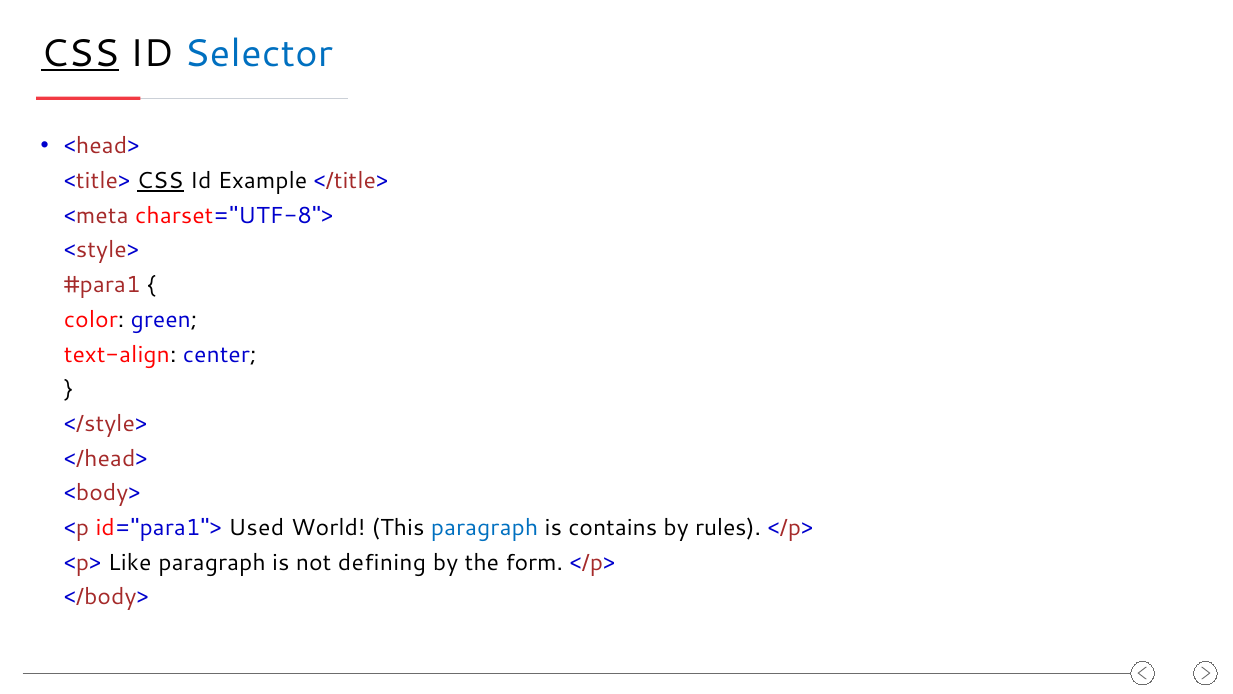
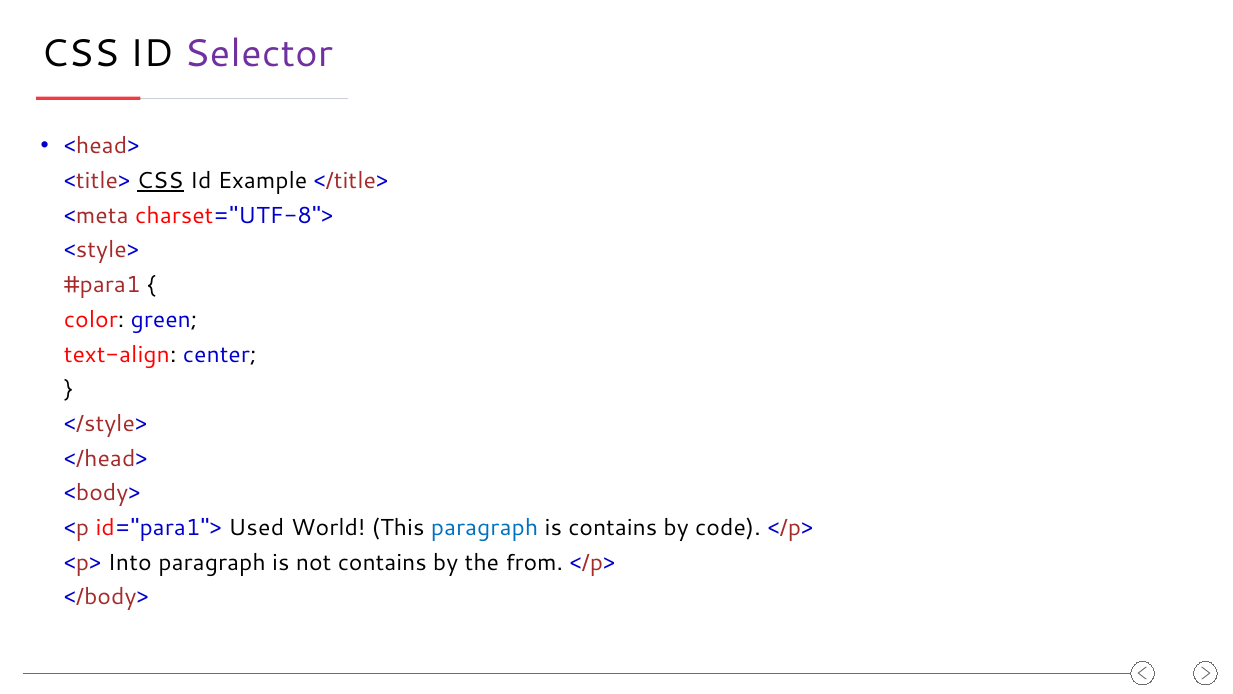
CSS at (80, 54) underline: present -> none
Selector colour: blue -> purple
rules: rules -> code
Like: Like -> Into
not defining: defining -> contains
form: form -> from
